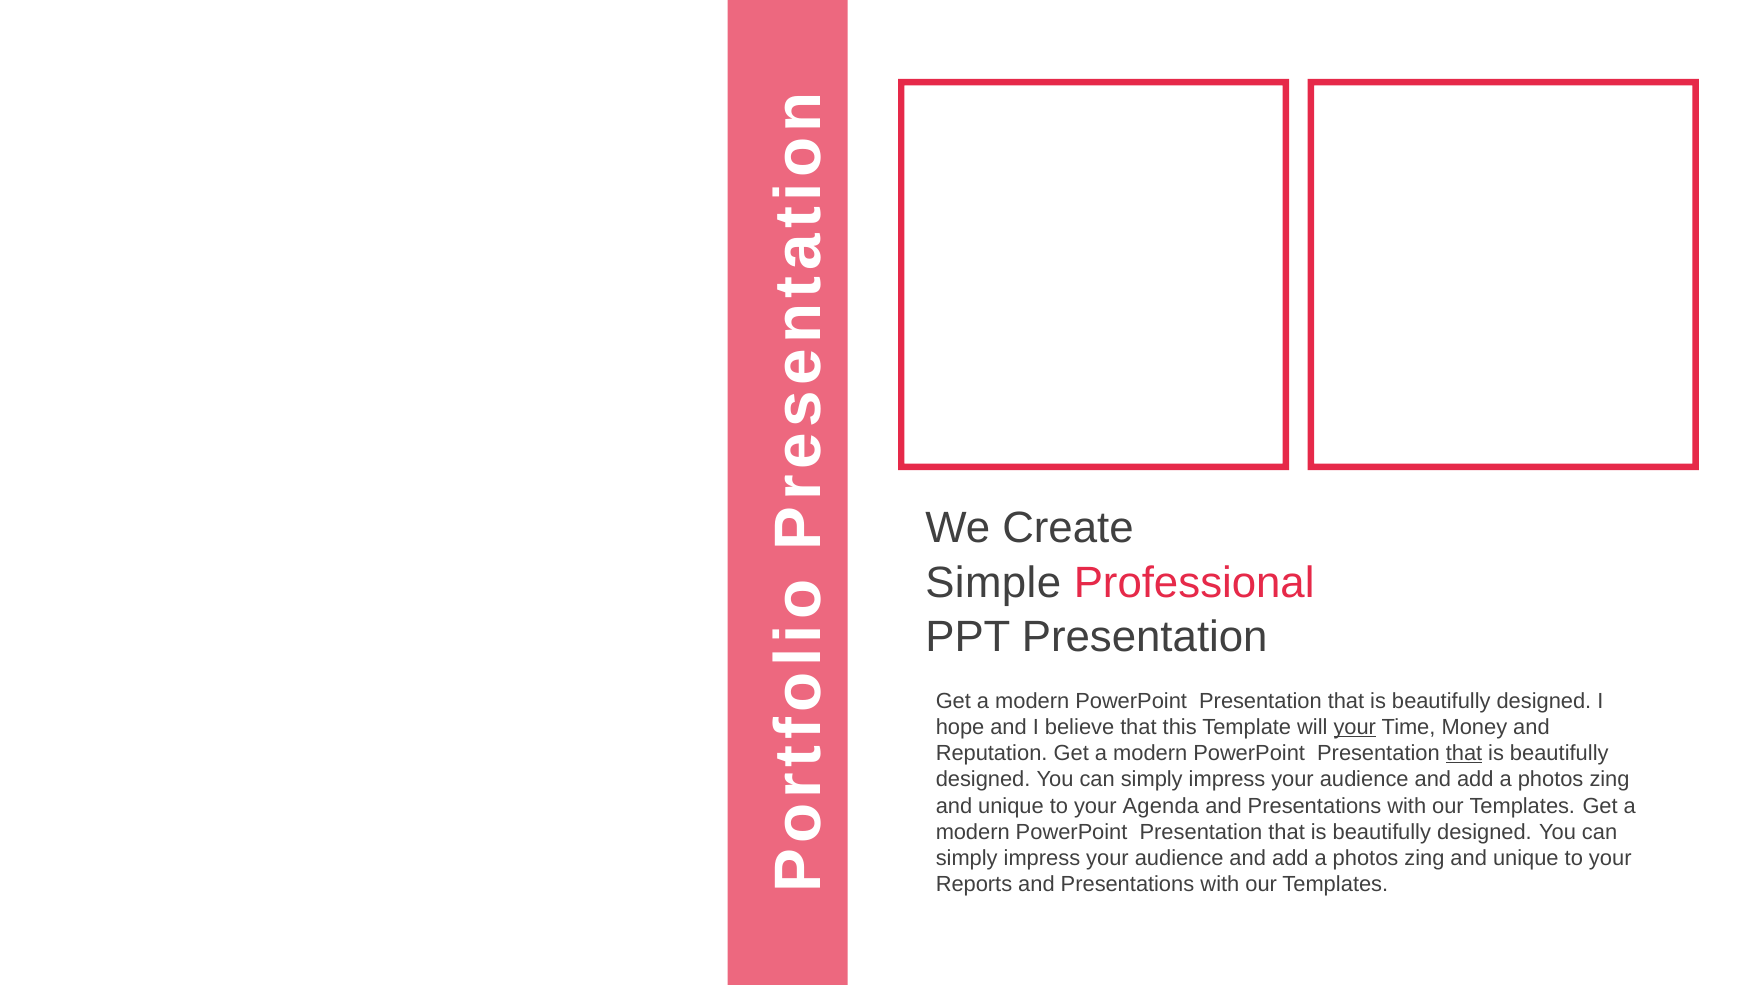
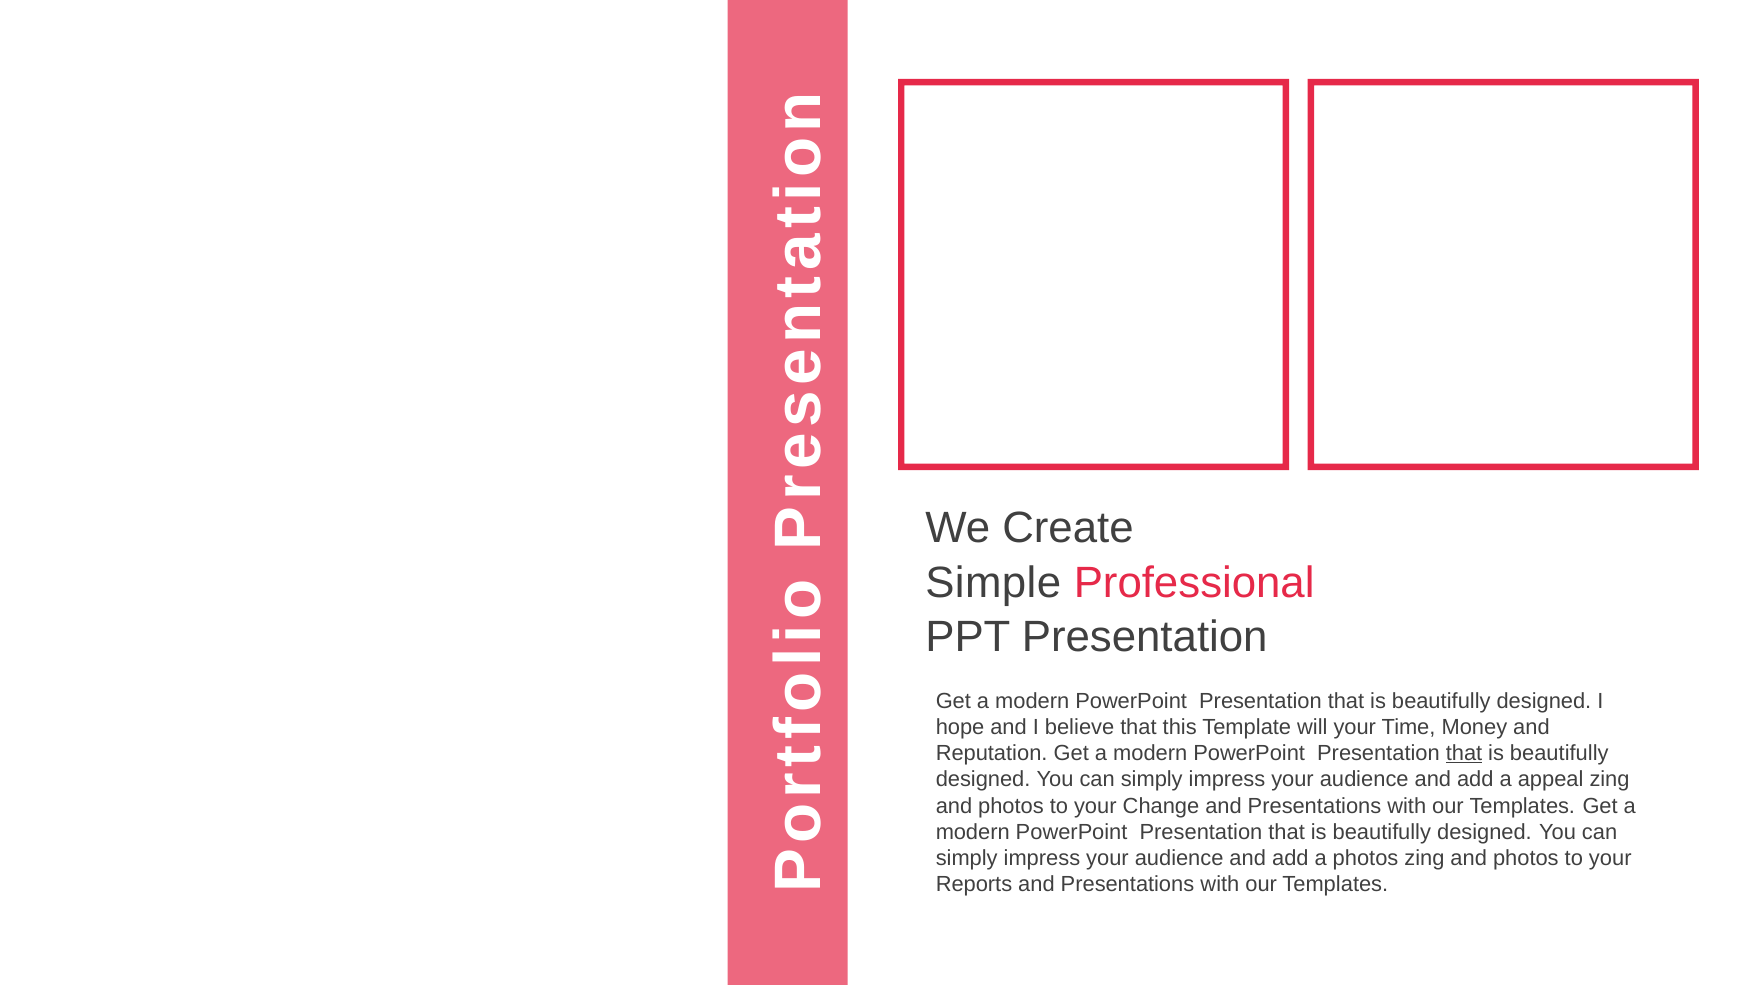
your at (1355, 727) underline: present -> none
photos at (1551, 780): photos -> appeal
unique at (1011, 806): unique -> photos
Agenda: Agenda -> Change
unique at (1526, 858): unique -> photos
